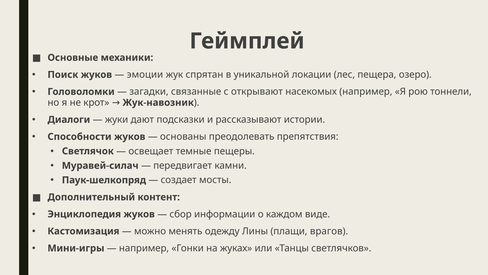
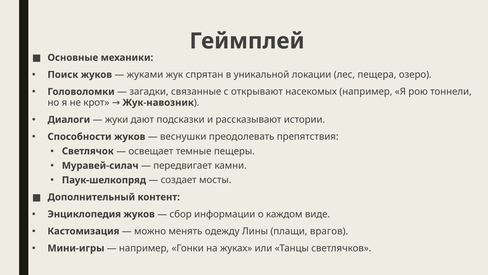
эмоции: эмоции -> жуками
основаны: основаны -> веснушки
